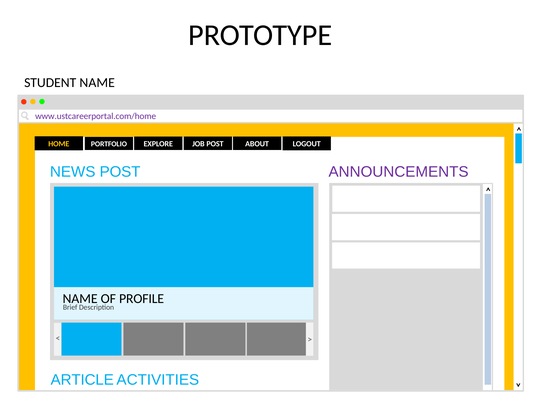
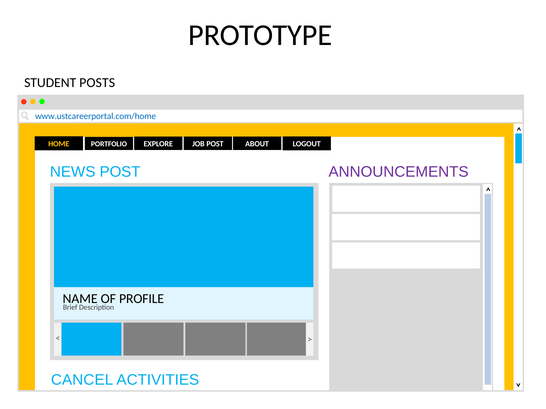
STUDENT NAME: NAME -> POSTS
www.ustcareerportal.com/home colour: purple -> blue
ARTICLE: ARTICLE -> CANCEL
